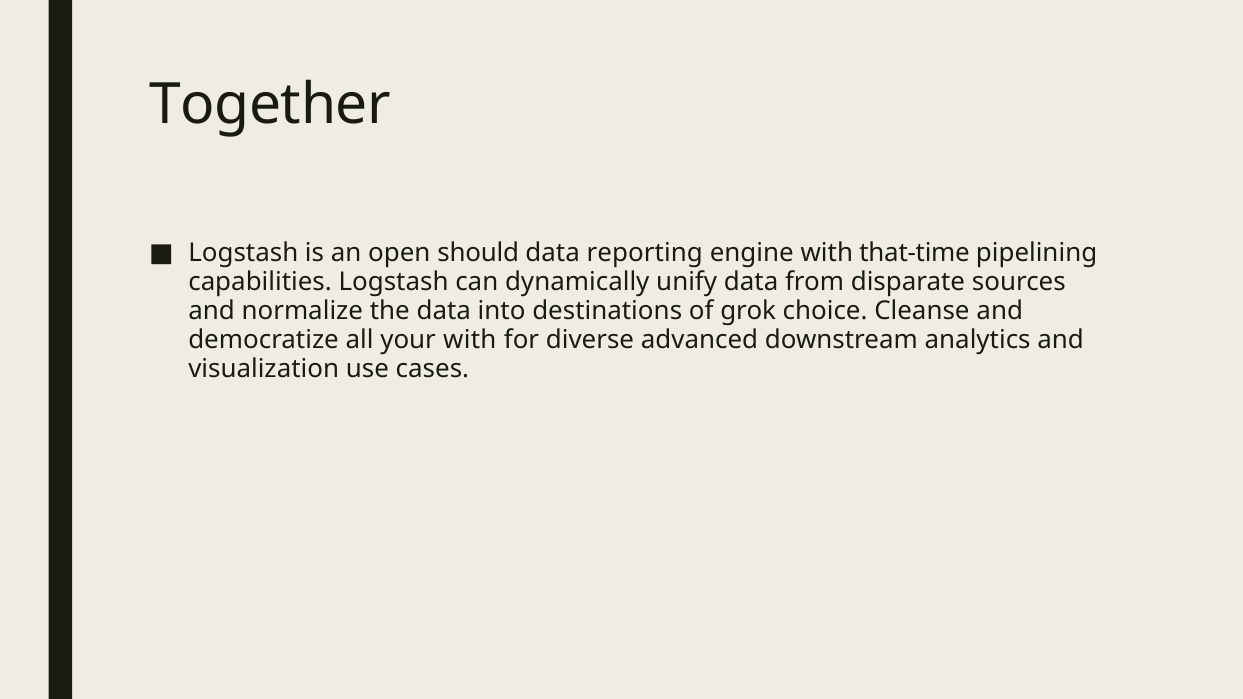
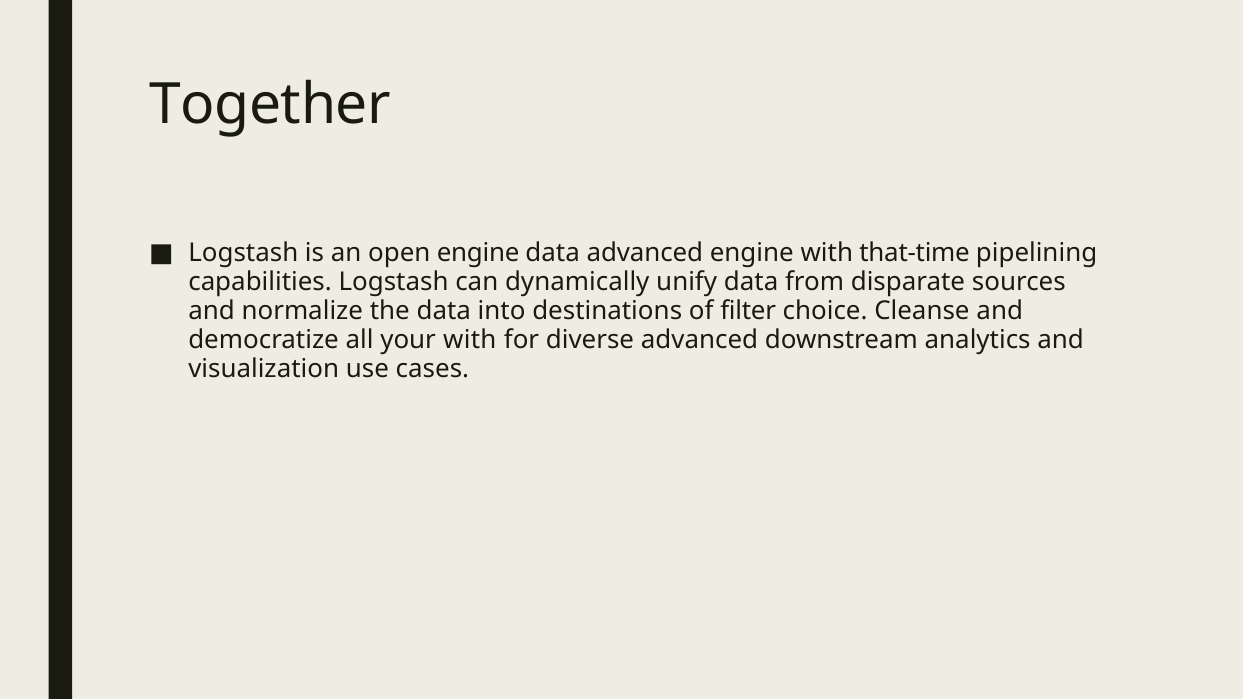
open should: should -> engine
data reporting: reporting -> advanced
grok: grok -> filter
